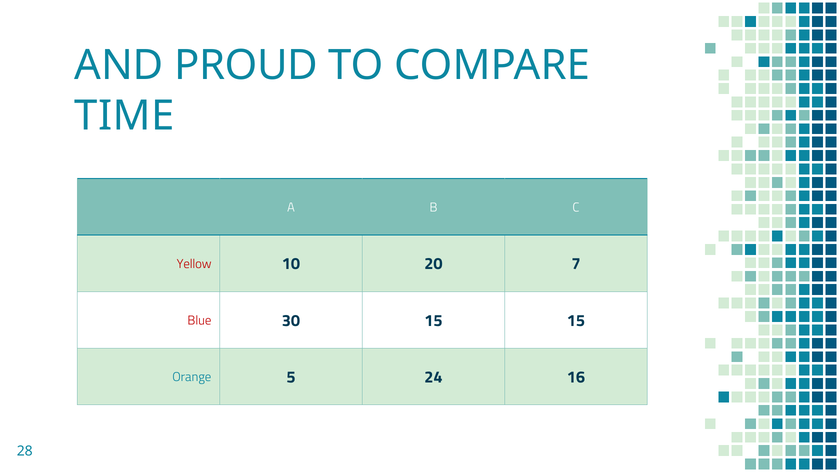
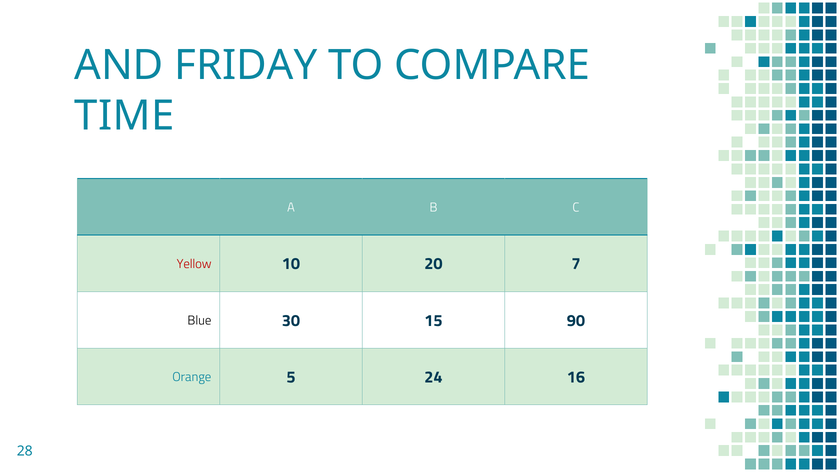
PROUD: PROUD -> FRIDAY
Blue colour: red -> black
15 15: 15 -> 90
